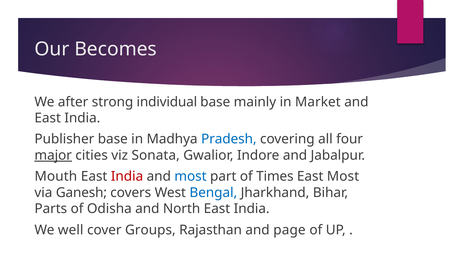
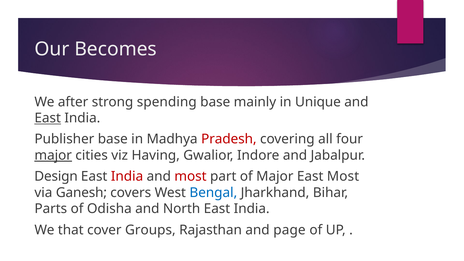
individual: individual -> spending
Market: Market -> Unique
East at (48, 118) underline: none -> present
Pradesh colour: blue -> red
Sonata: Sonata -> Having
Mouth: Mouth -> Design
most at (191, 176) colour: blue -> red
of Times: Times -> Major
well: well -> that
